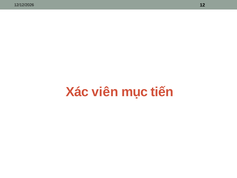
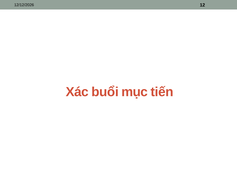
viên: viên -> buổi
